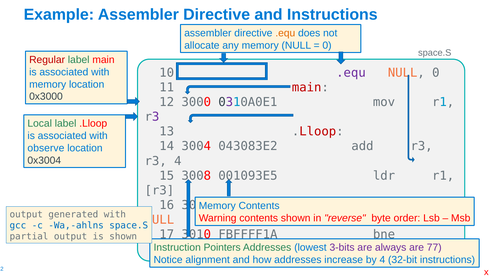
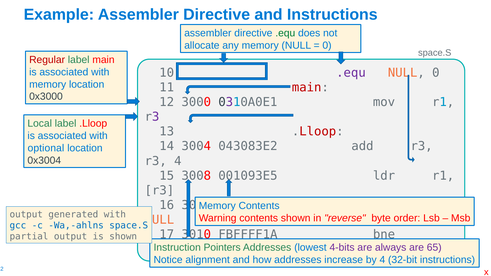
.equ at (285, 33) colour: orange -> green
observe: observe -> optional
3-bits: 3-bits -> 4-bits
77: 77 -> 65
